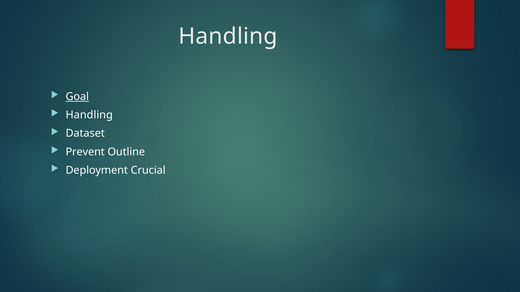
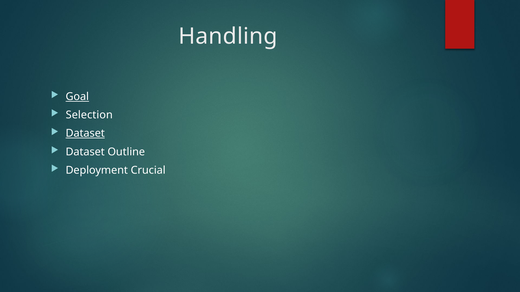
Handling at (89, 115): Handling -> Selection
Dataset at (85, 134) underline: none -> present
Prevent at (85, 152): Prevent -> Dataset
